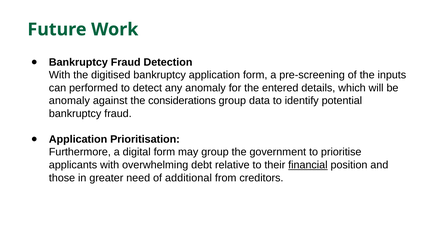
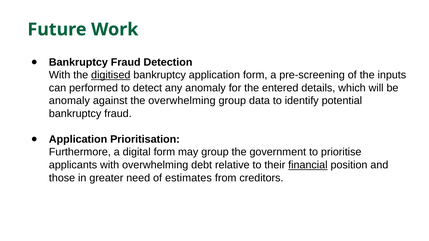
digitised underline: none -> present
the considerations: considerations -> overwhelming
additional: additional -> estimates
